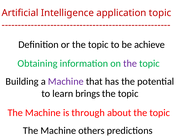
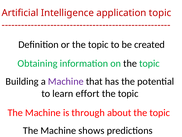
achieve: achieve -> created
the at (130, 63) colour: purple -> black
brings: brings -> effort
others: others -> shows
